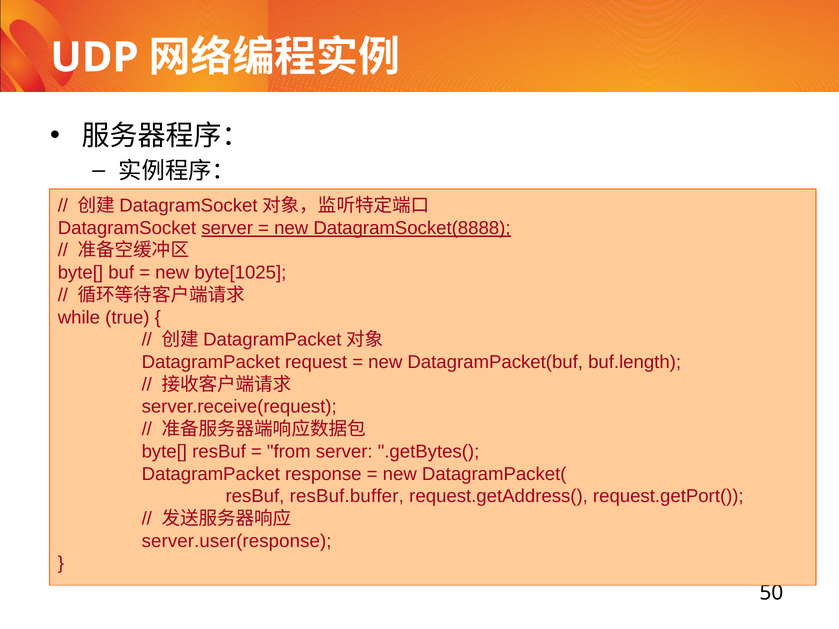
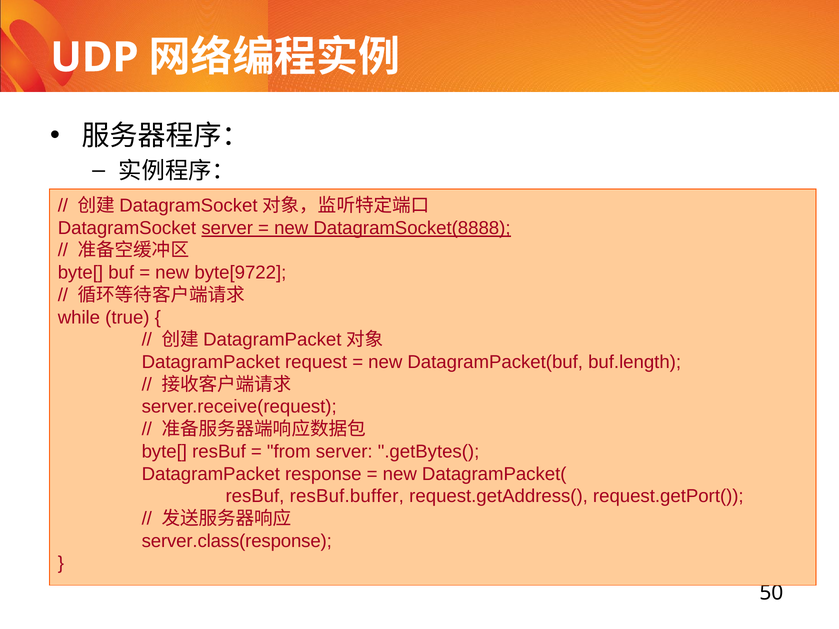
byte[1025: byte[1025 -> byte[9722
server.user(response: server.user(response -> server.class(response
